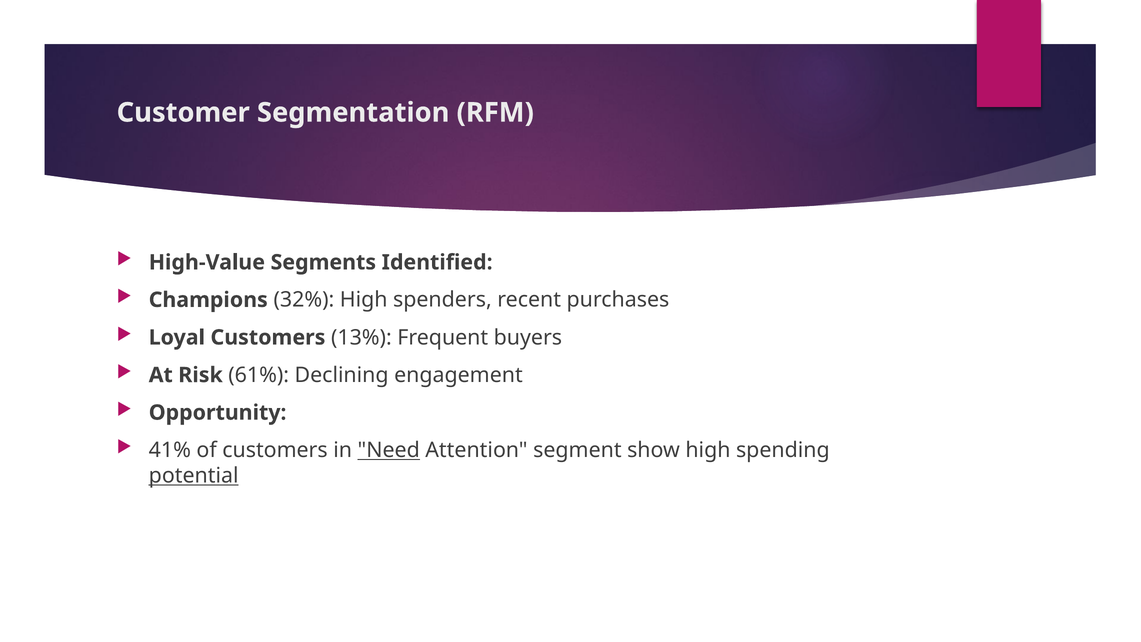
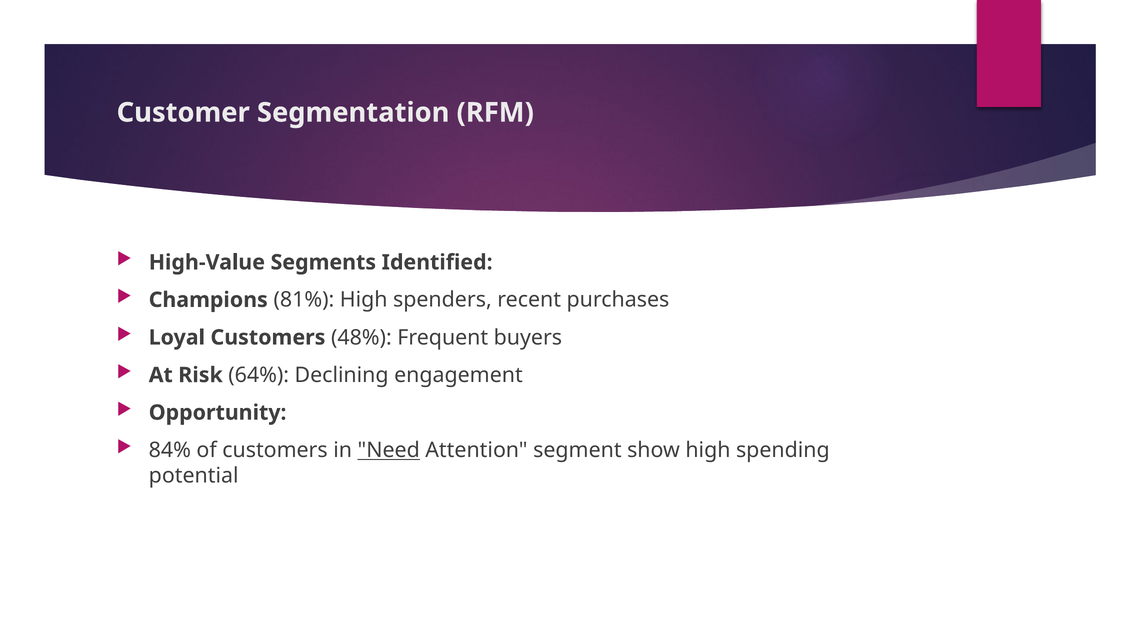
32%: 32% -> 81%
13%: 13% -> 48%
61%: 61% -> 64%
41%: 41% -> 84%
potential underline: present -> none
